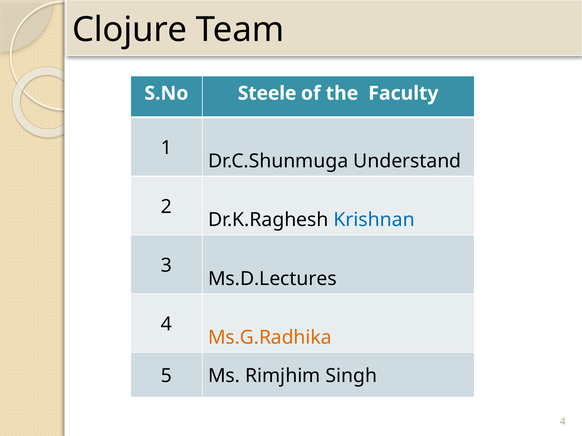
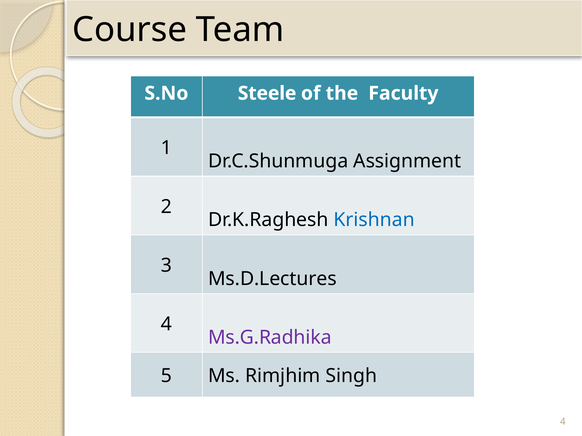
Clojure: Clojure -> Course
Understand: Understand -> Assignment
Ms.G.Radhika colour: orange -> purple
